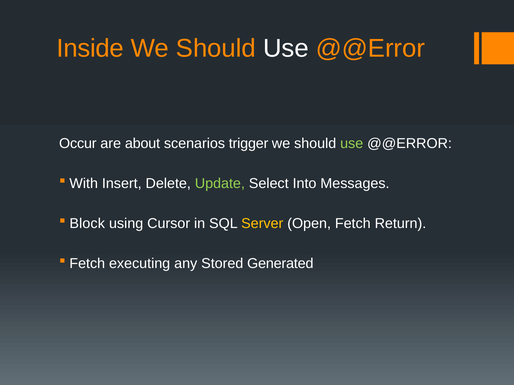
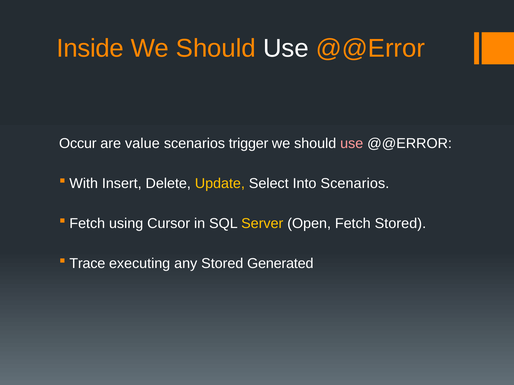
about: about -> value
use at (352, 144) colour: light green -> pink
Update colour: light green -> yellow
Into Messages: Messages -> Scenarios
Block at (87, 224): Block -> Fetch
Fetch Return: Return -> Stored
Fetch at (87, 264): Fetch -> Trace
